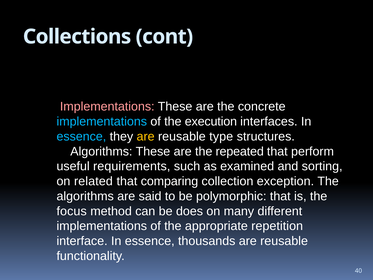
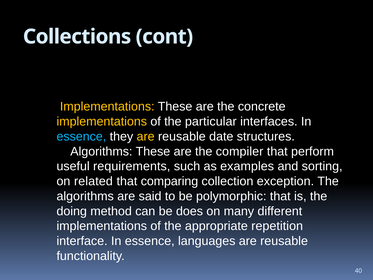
Implementations at (107, 107) colour: pink -> yellow
implementations at (102, 121) colour: light blue -> yellow
execution: execution -> particular
type: type -> date
repeated: repeated -> compiler
examined: examined -> examples
focus: focus -> doing
thousands: thousands -> languages
